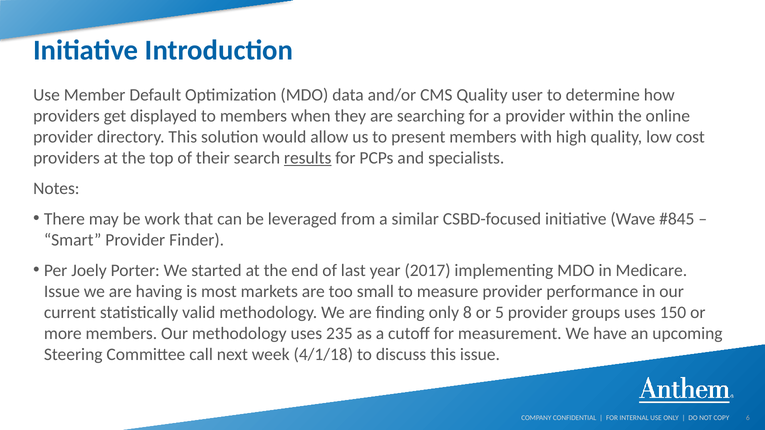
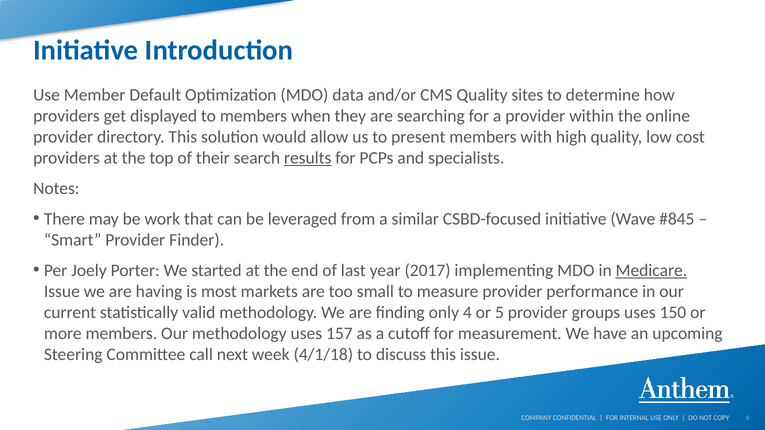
user: user -> sites
Medicare underline: none -> present
8: 8 -> 4
235: 235 -> 157
